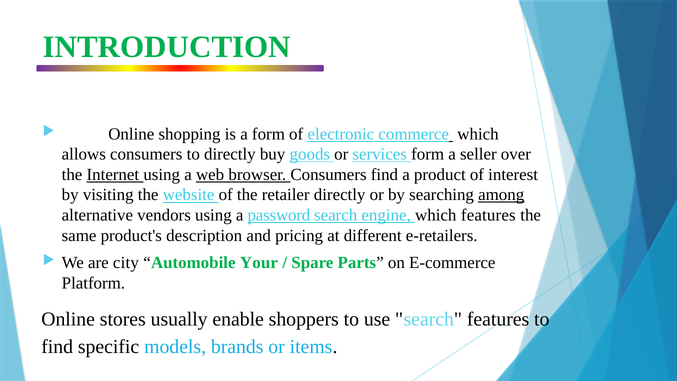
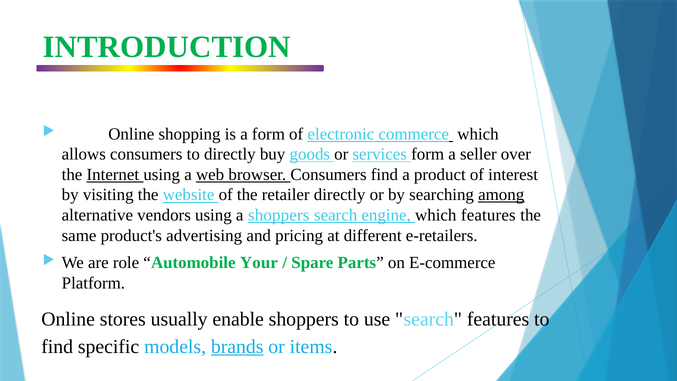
a password: password -> shoppers
description: description -> advertising
city: city -> role
brands underline: none -> present
